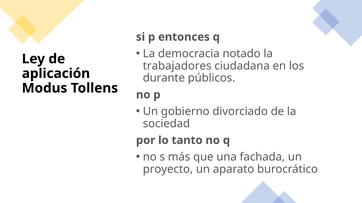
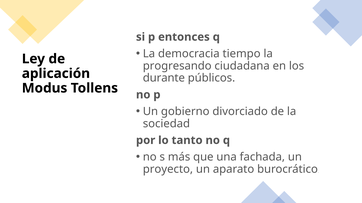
notado: notado -> tiempo
trabajadores: trabajadores -> progresando
